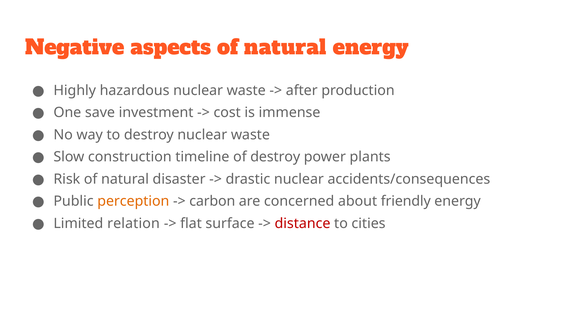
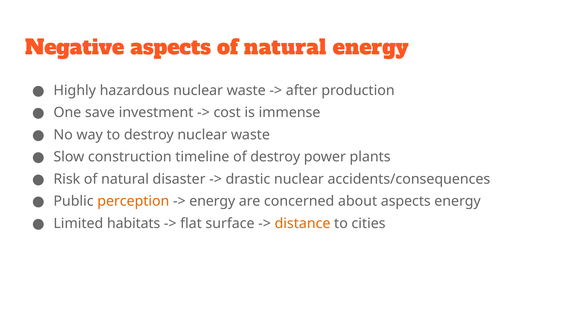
carbon at (212, 202): carbon -> energy
about friendly: friendly -> aspects
relation: relation -> habitats
distance colour: red -> orange
